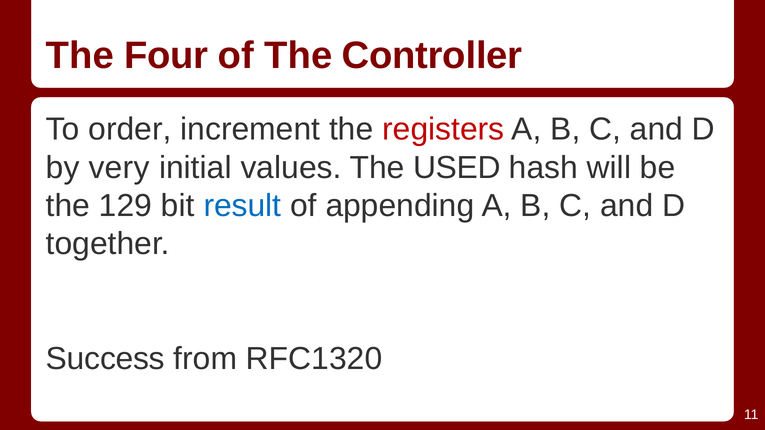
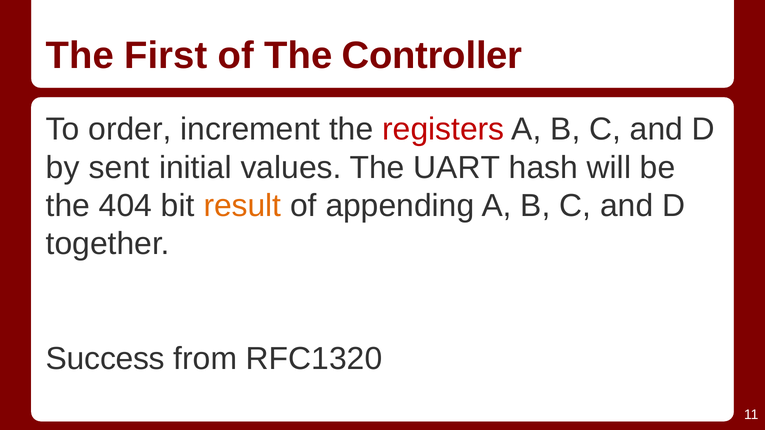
Four: Four -> First
very: very -> sent
USED: USED -> UART
129: 129 -> 404
result colour: blue -> orange
